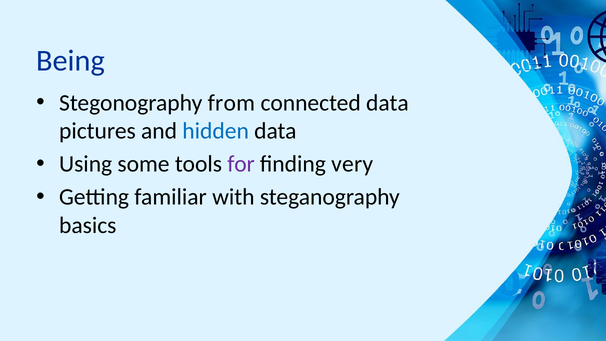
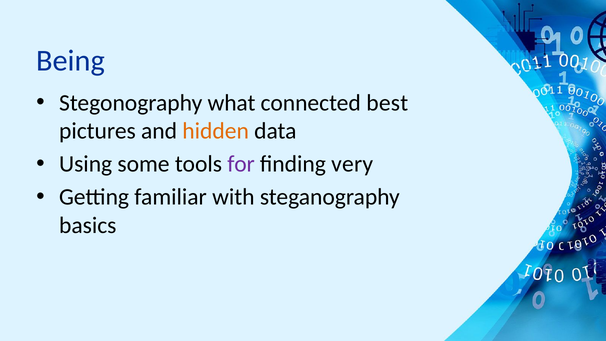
from: from -> what
connected data: data -> best
hidden colour: blue -> orange
